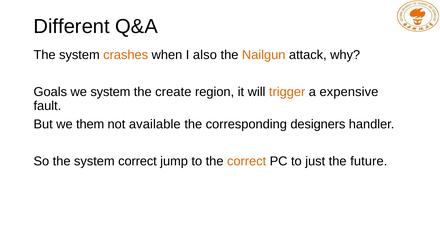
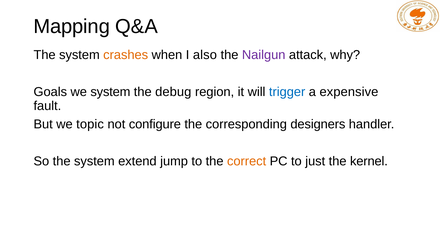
Different: Different -> Mapping
Nailgun colour: orange -> purple
create: create -> debug
trigger colour: orange -> blue
them: them -> topic
available: available -> configure
system correct: correct -> extend
future: future -> kernel
